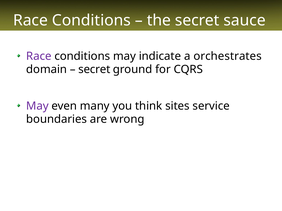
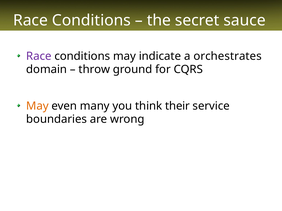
secret at (94, 70): secret -> throw
May at (37, 106) colour: purple -> orange
sites: sites -> their
